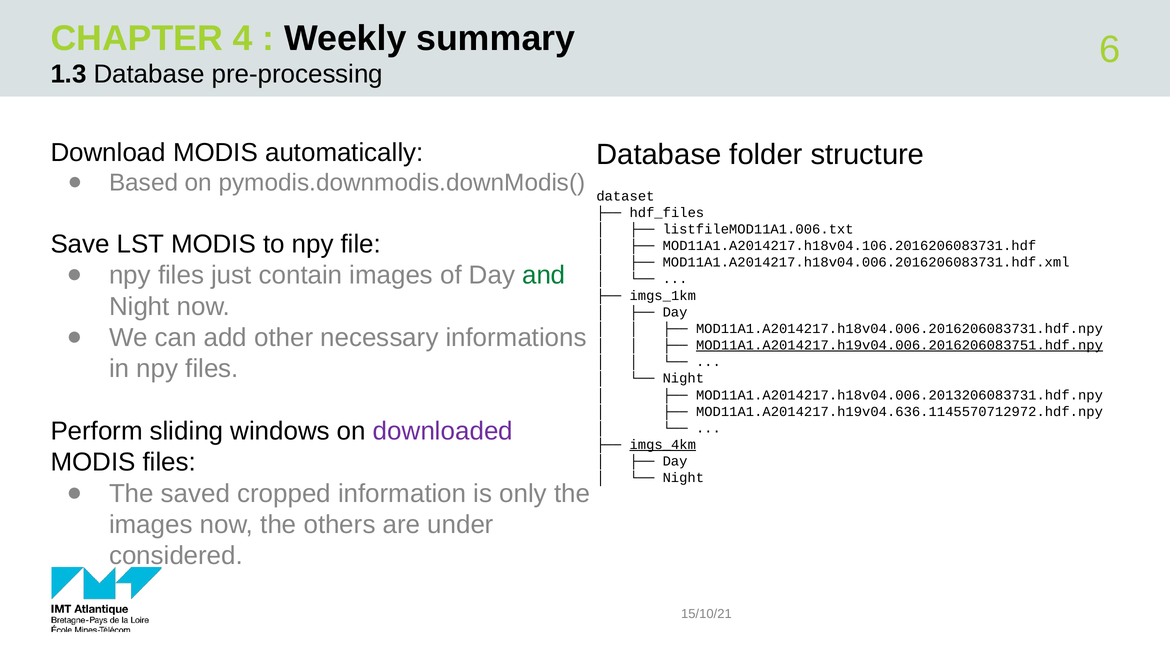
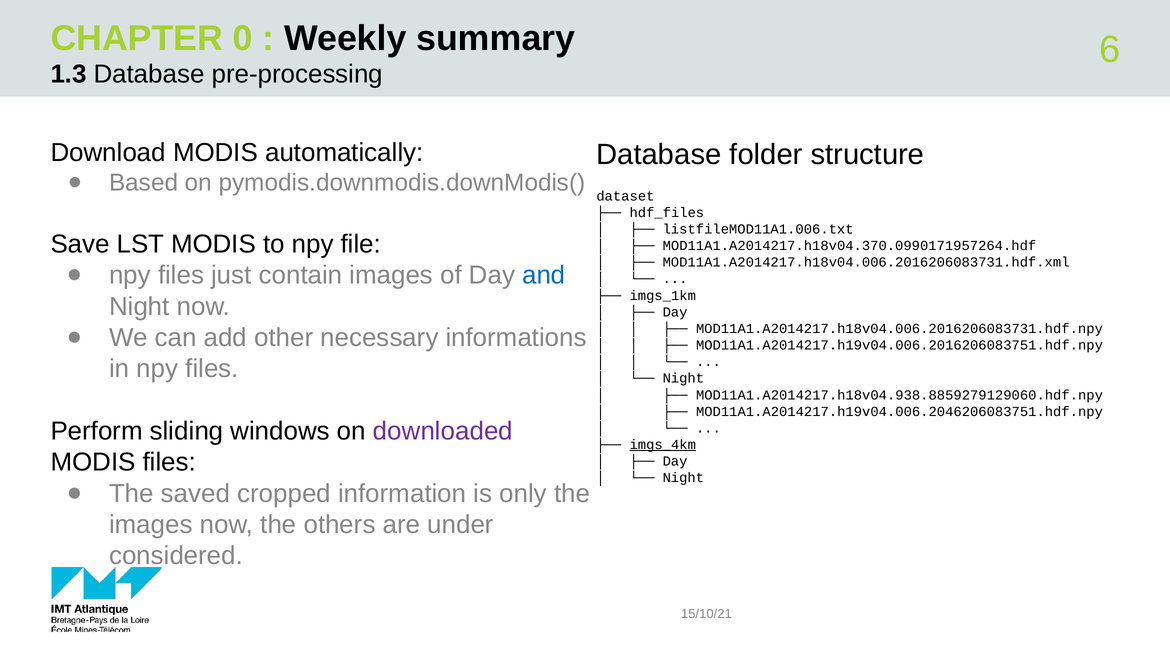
4: 4 -> 0
MOD11A1.A2014217.h18v04.106.2016206083731.hdf: MOD11A1.A2014217.h18v04.106.2016206083731.hdf -> MOD11A1.A2014217.h18v04.370.0990171957264.hdf
and colour: green -> blue
MOD11A1.A2014217.h19v04.006.2016206083751.hdf.npy underline: present -> none
MOD11A1.A2014217.h18v04.006.2013206083731.hdf.npy: MOD11A1.A2014217.h18v04.006.2013206083731.hdf.npy -> MOD11A1.A2014217.h18v04.938.8859279129060.hdf.npy
MOD11A1.A2014217.h19v04.636.1145570712972.hdf.npy: MOD11A1.A2014217.h19v04.636.1145570712972.hdf.npy -> MOD11A1.A2014217.h19v04.006.2046206083751.hdf.npy
